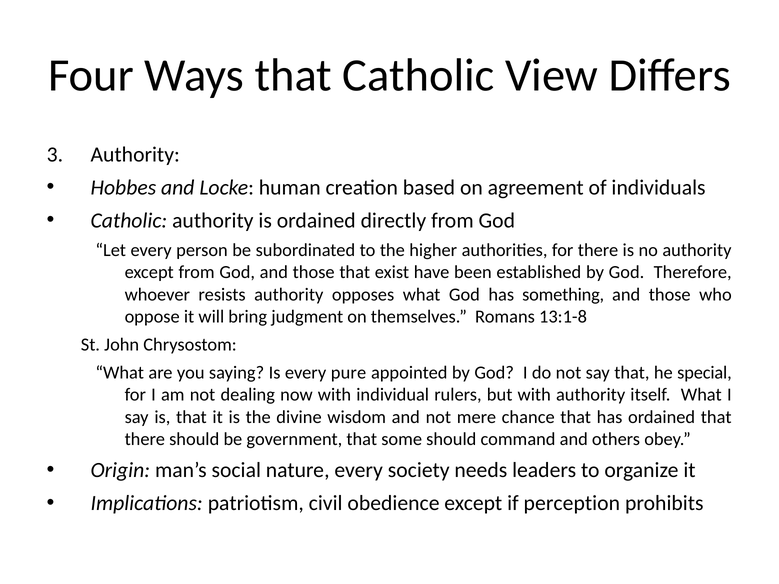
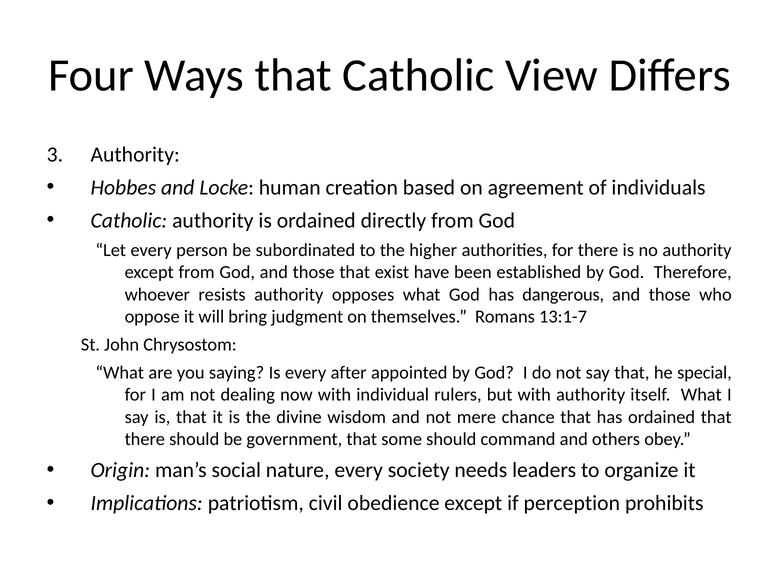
something: something -> dangerous
13:1-8: 13:1-8 -> 13:1-7
pure: pure -> after
